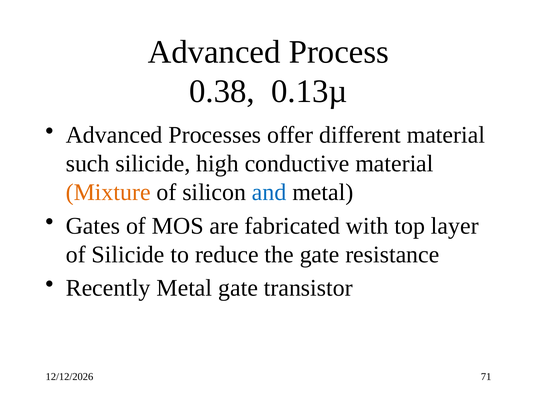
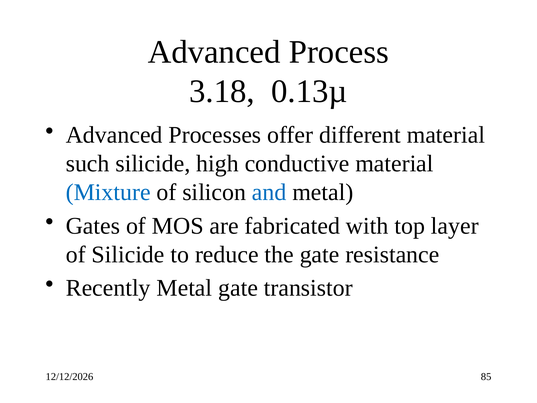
0.38: 0.38 -> 3.18
Mixture colour: orange -> blue
71: 71 -> 85
